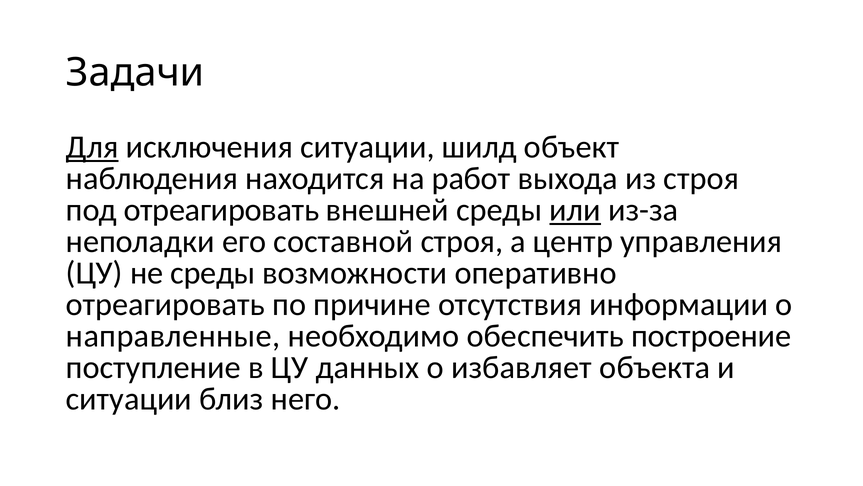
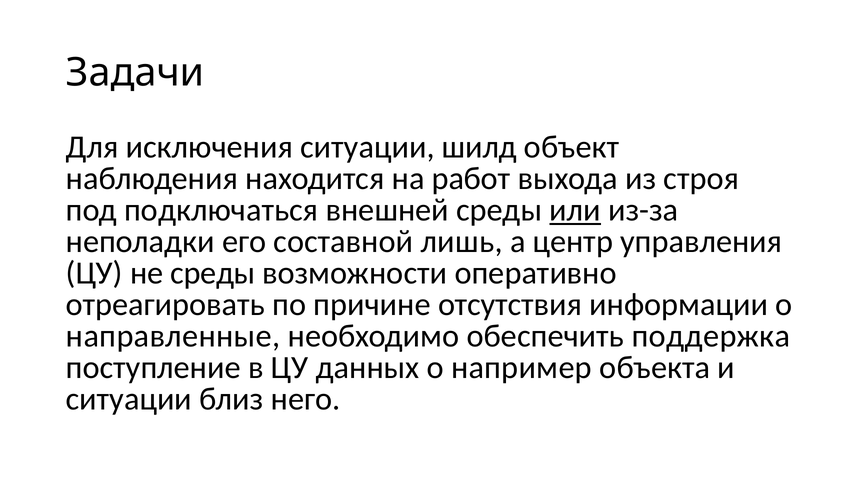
Для underline: present -> none
под отреагировать: отреагировать -> подключаться
составной строя: строя -> лишь
построение: построение -> поддержка
избавляет: избавляет -> например
